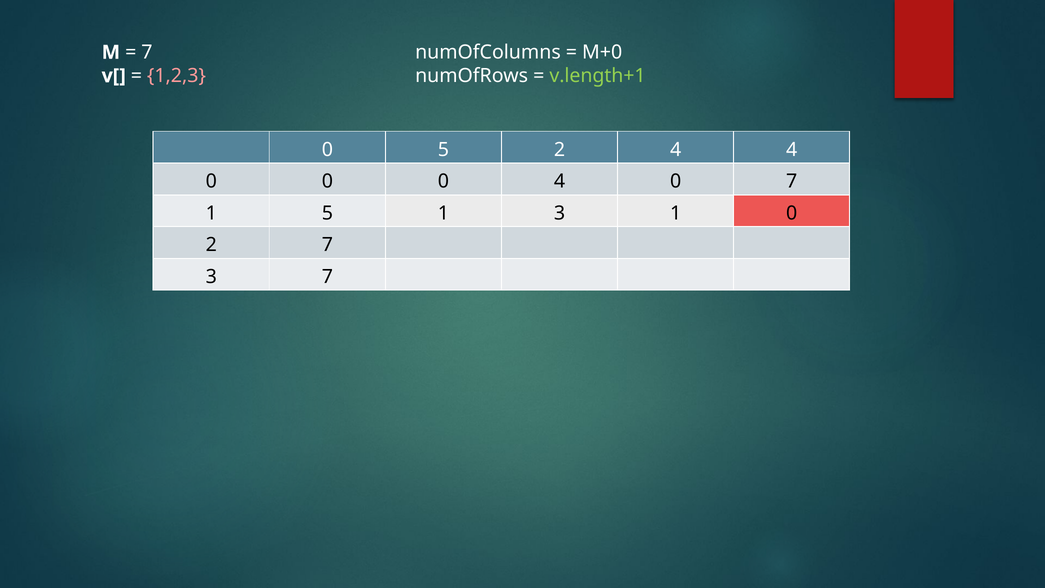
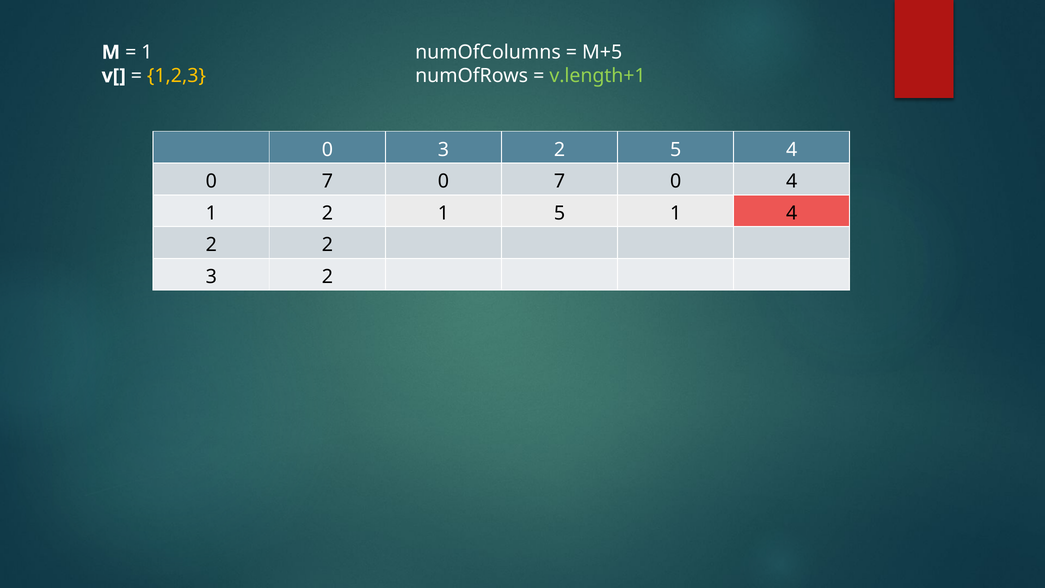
7 at (147, 52): 7 -> 1
M+0: M+0 -> M+5
1,2,3 colour: pink -> yellow
0 5: 5 -> 3
2 4: 4 -> 5
0 at (327, 181): 0 -> 7
4 at (560, 181): 4 -> 7
0 7: 7 -> 4
1 5: 5 -> 2
1 3: 3 -> 5
1 0: 0 -> 4
2 7: 7 -> 2
7 at (327, 277): 7 -> 2
